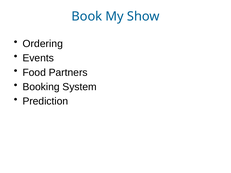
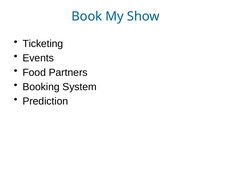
Ordering: Ordering -> Ticketing
